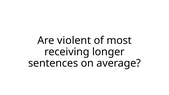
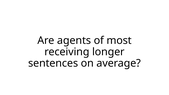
violent: violent -> agents
